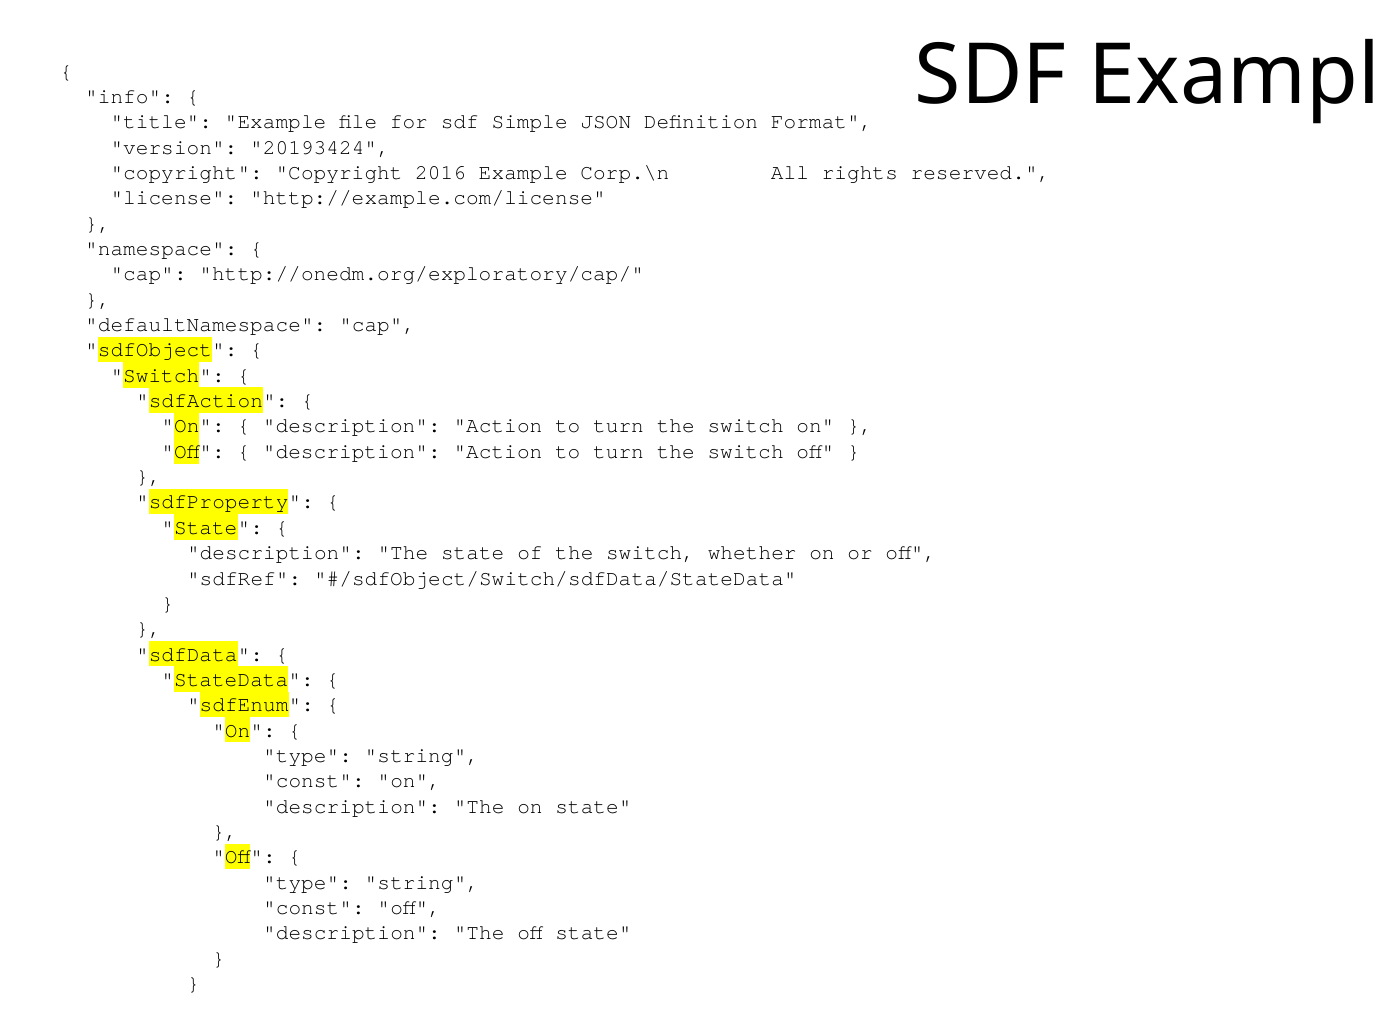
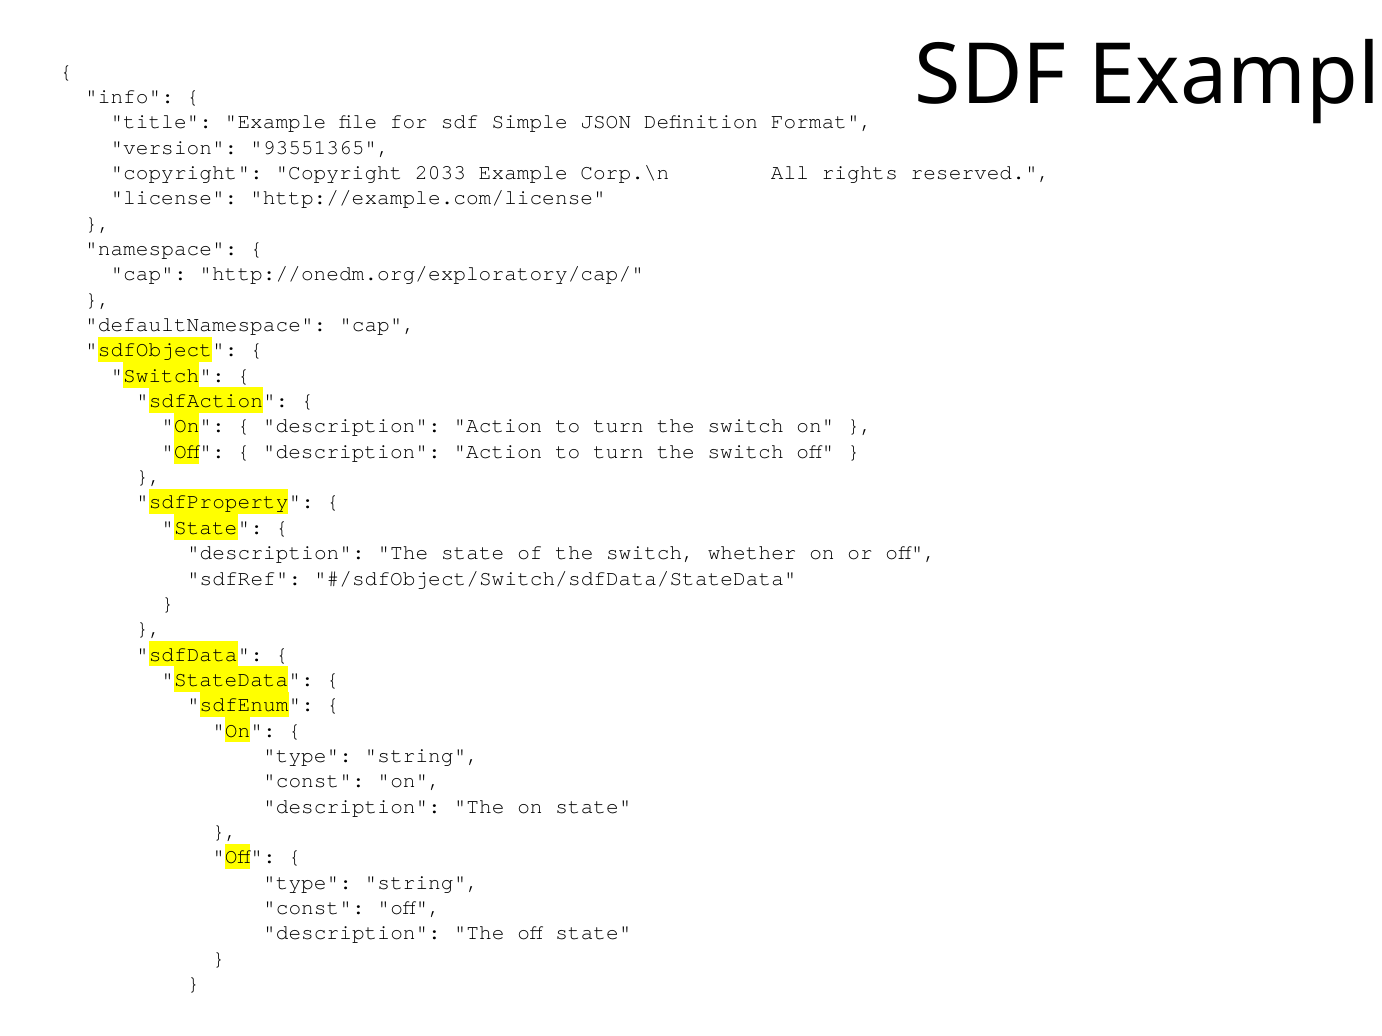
20193424: 20193424 -> 93551365
2016: 2016 -> 2033
